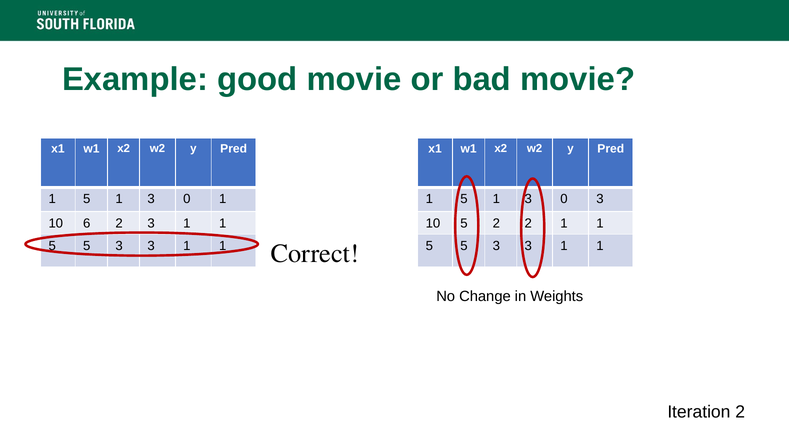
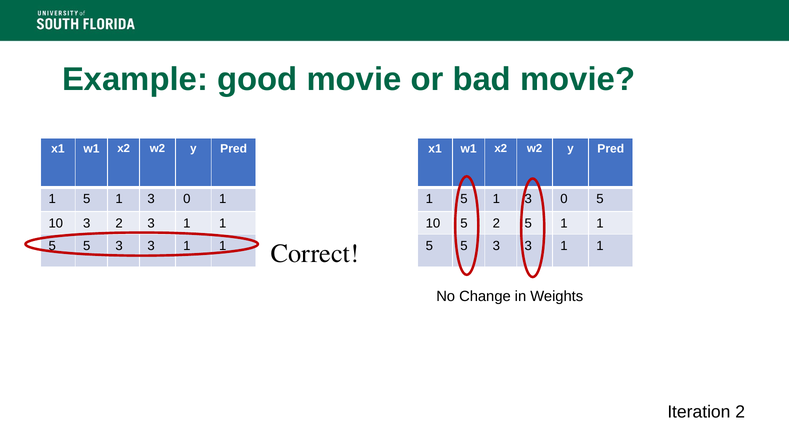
0 3: 3 -> 5
10 6: 6 -> 3
2 2: 2 -> 5
